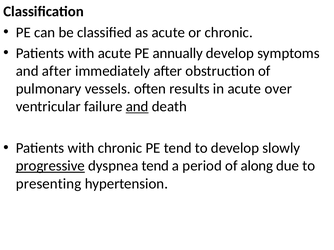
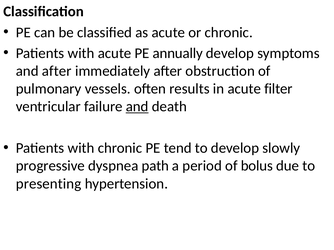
over: over -> filter
progressive underline: present -> none
dyspnea tend: tend -> path
along: along -> bolus
